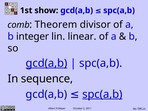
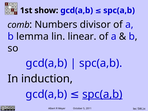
Theorem: Theorem -> Numbers
integer: integer -> lemma
gcd(a,b at (46, 63) underline: present -> none
sequence: sequence -> induction
